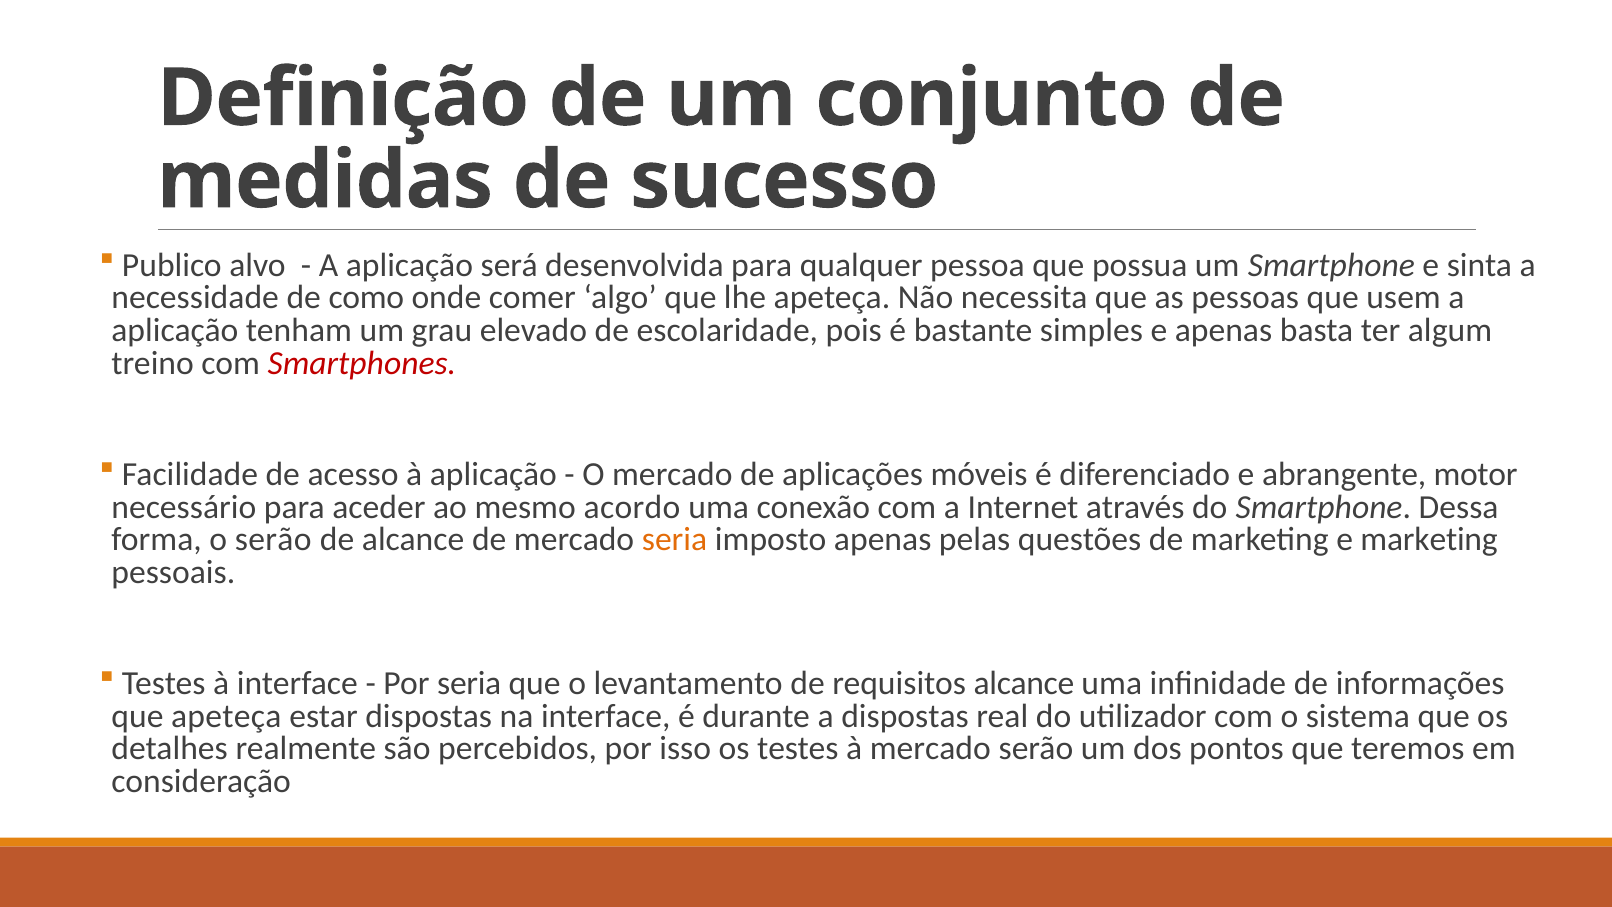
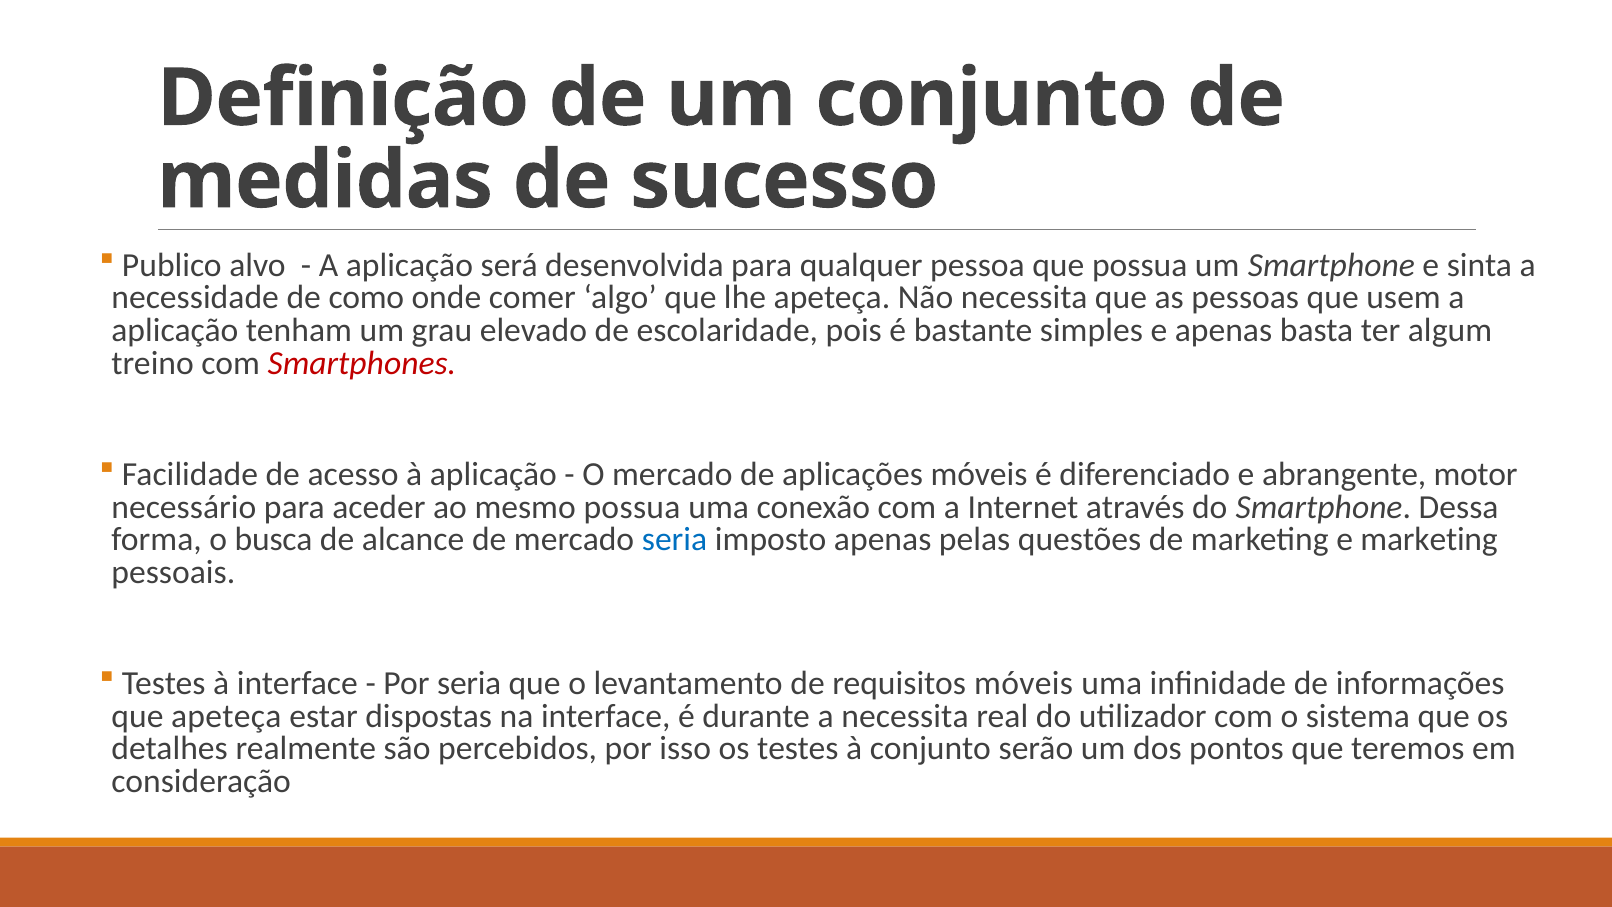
mesmo acordo: acordo -> possua
o serão: serão -> busca
seria at (675, 539) colour: orange -> blue
requisitos alcance: alcance -> móveis
a dispostas: dispostas -> necessita
à mercado: mercado -> conjunto
